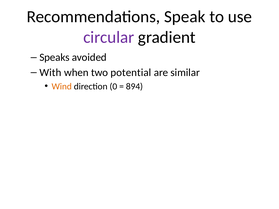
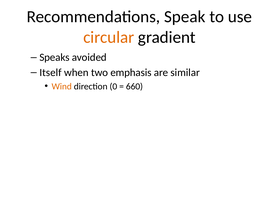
circular colour: purple -> orange
With: With -> Itself
potential: potential -> emphasis
894: 894 -> 660
